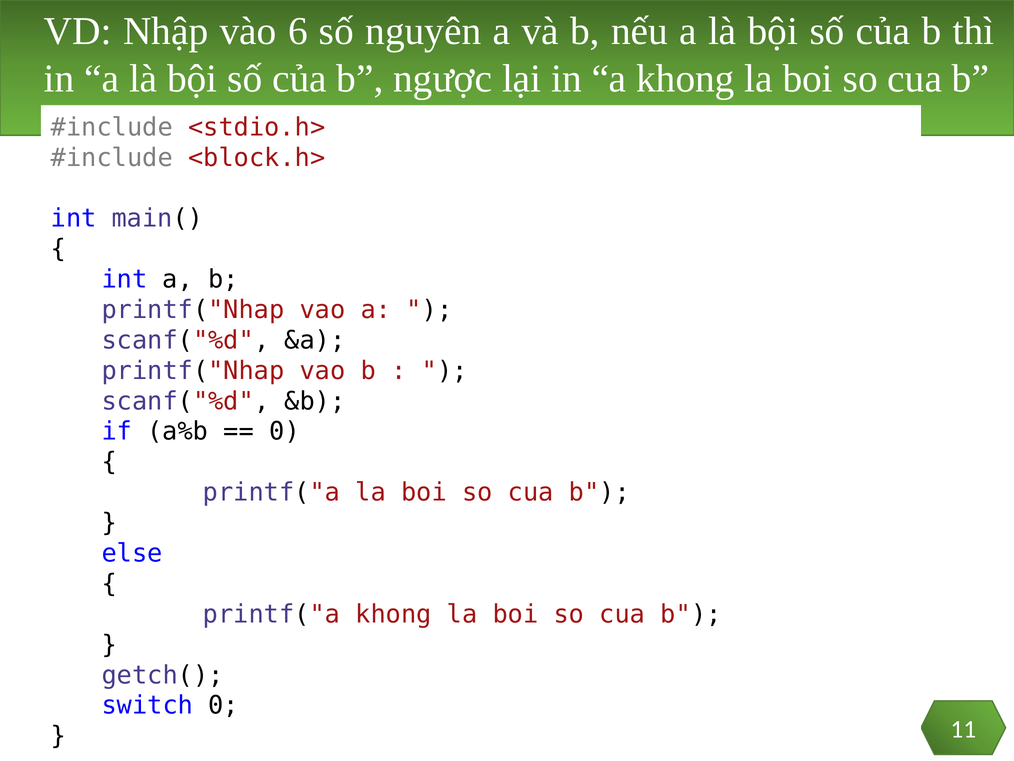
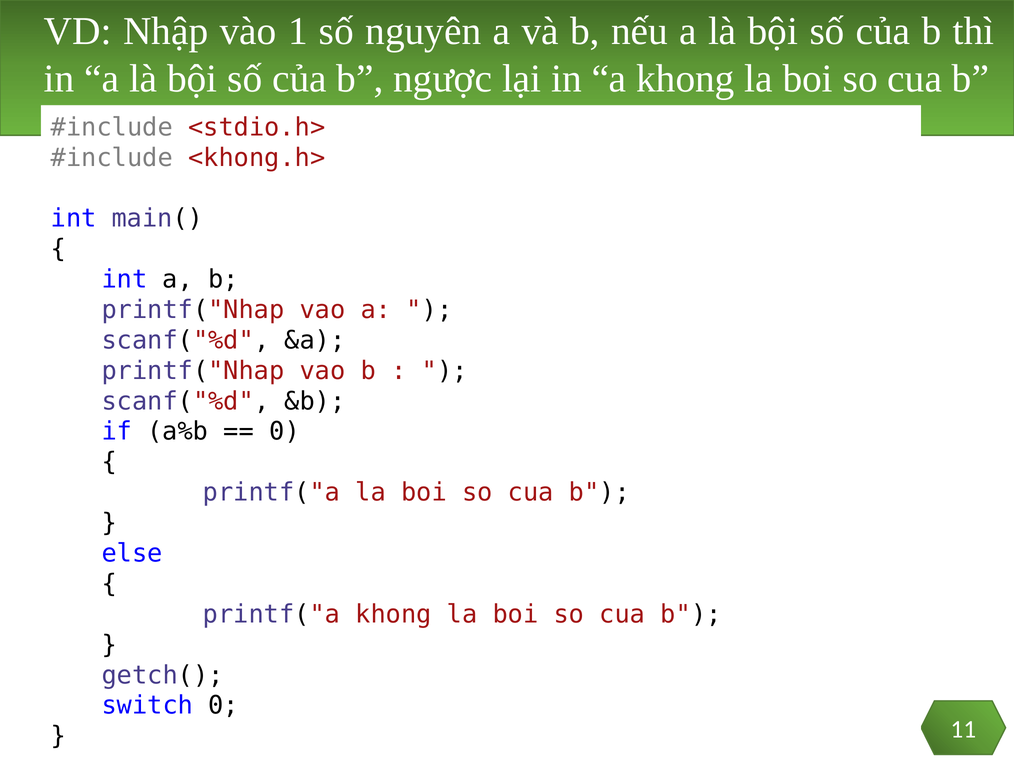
6: 6 -> 1
<block.h>: <block.h> -> <khong.h>
